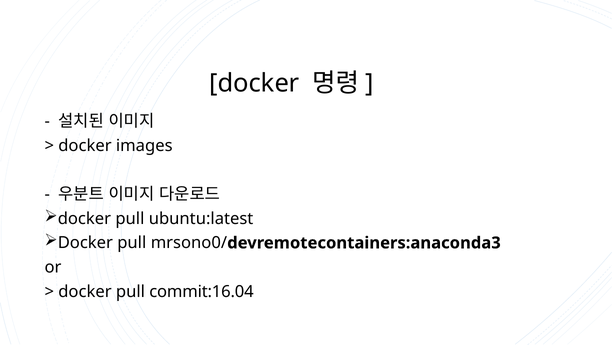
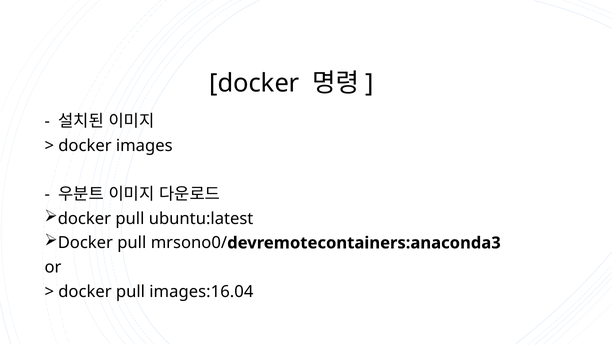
commit:16.04: commit:16.04 -> images:16.04
